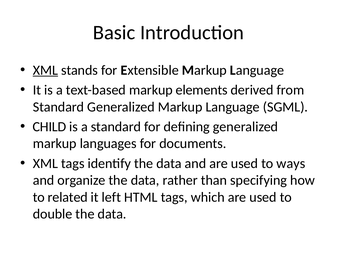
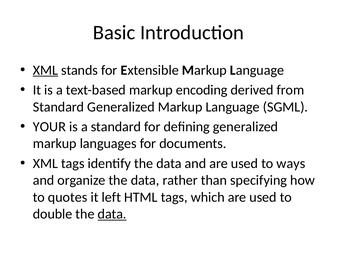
elements: elements -> encoding
CHILD: CHILD -> YOUR
related: related -> quotes
data at (112, 214) underline: none -> present
